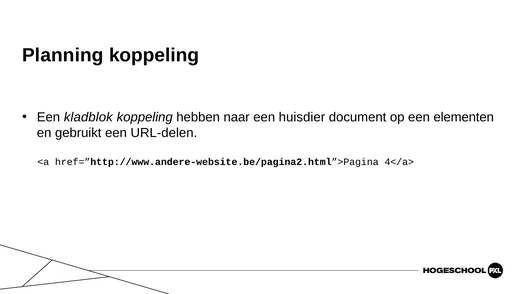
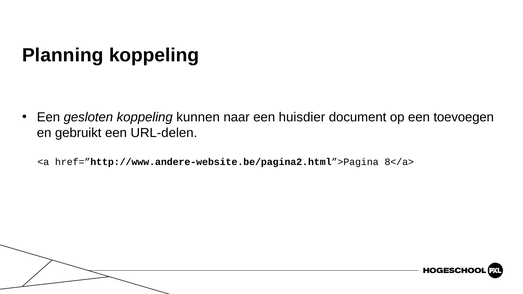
kladblok: kladblok -> gesloten
hebben: hebben -> kunnen
elementen: elementen -> toevoegen
4</a>: 4</a> -> 8</a>
